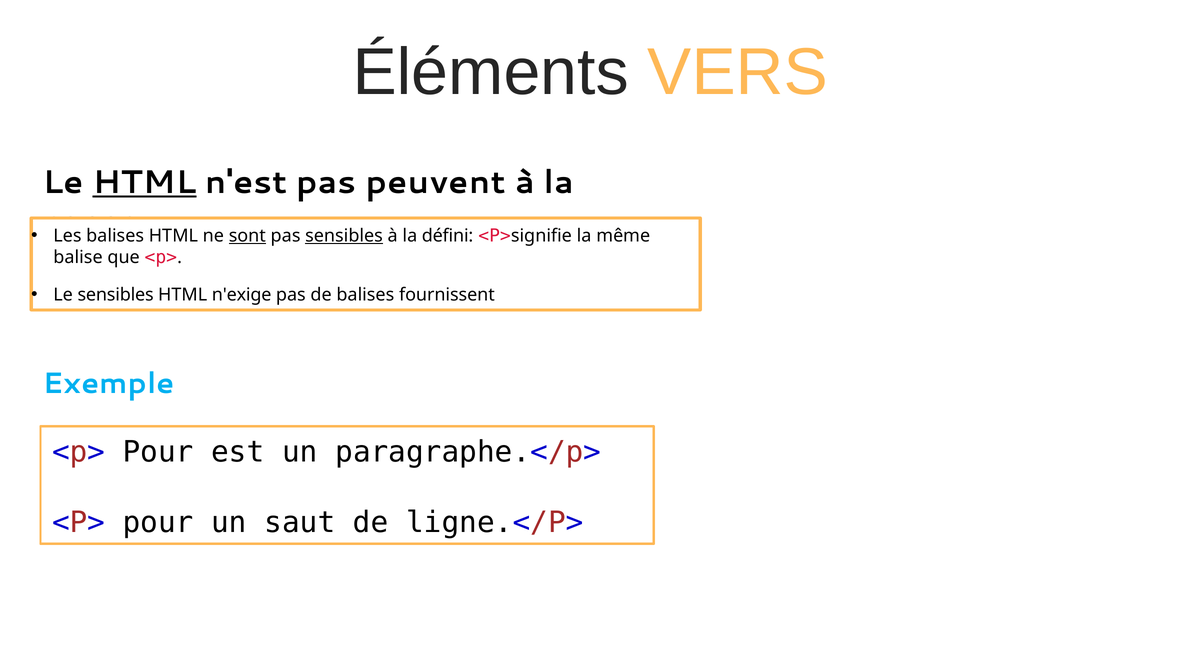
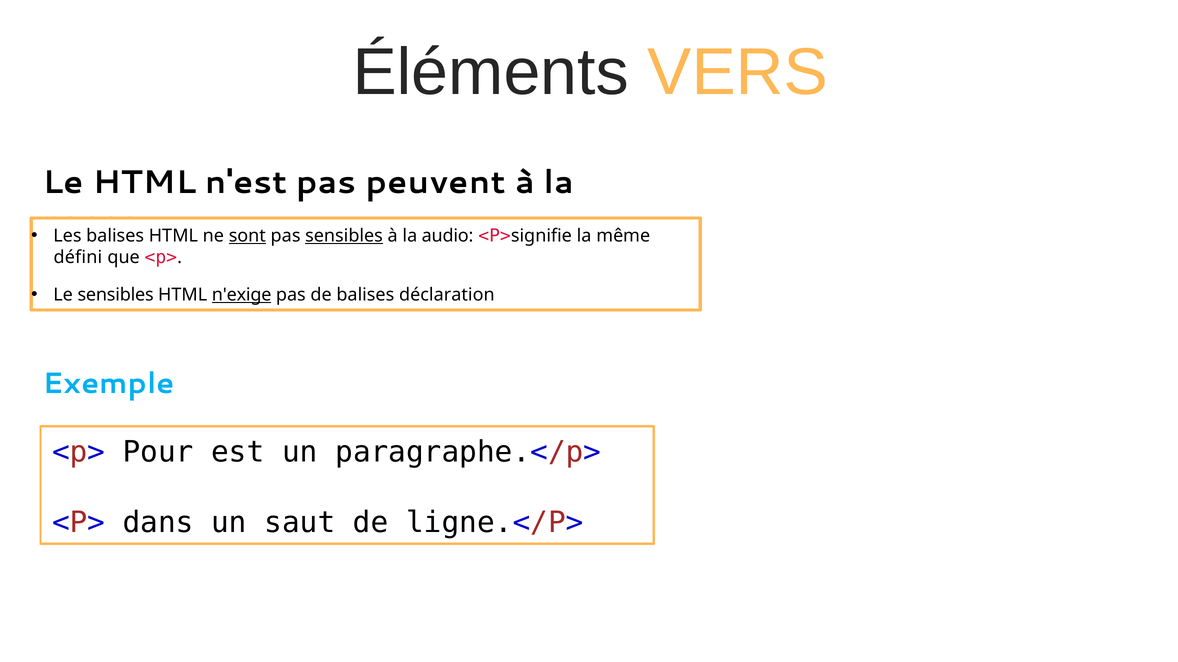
HTML at (145, 183) underline: present -> none
défini: défini -> audio
balise: balise -> défini
n'exige underline: none -> present
fournissent: fournissent -> déclaration
pour at (158, 523): pour -> dans
